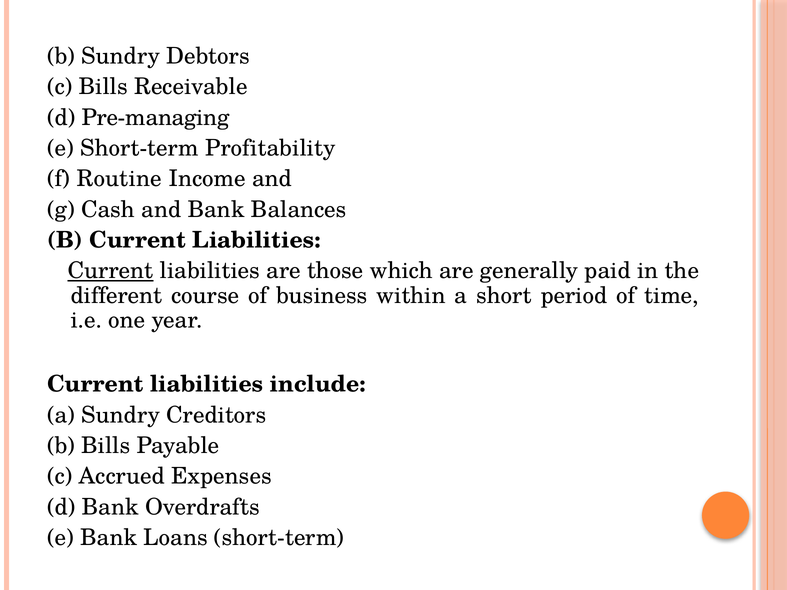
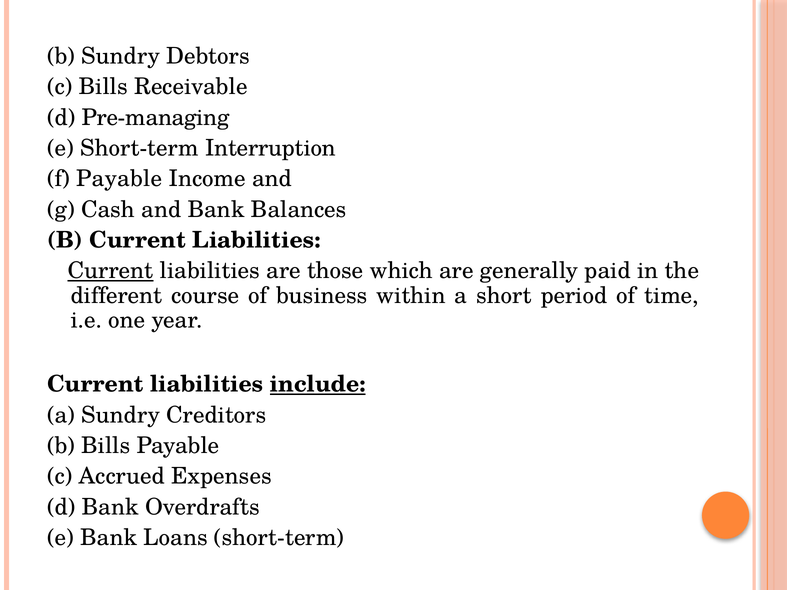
Profitability: Profitability -> Interruption
f Routine: Routine -> Payable
include underline: none -> present
